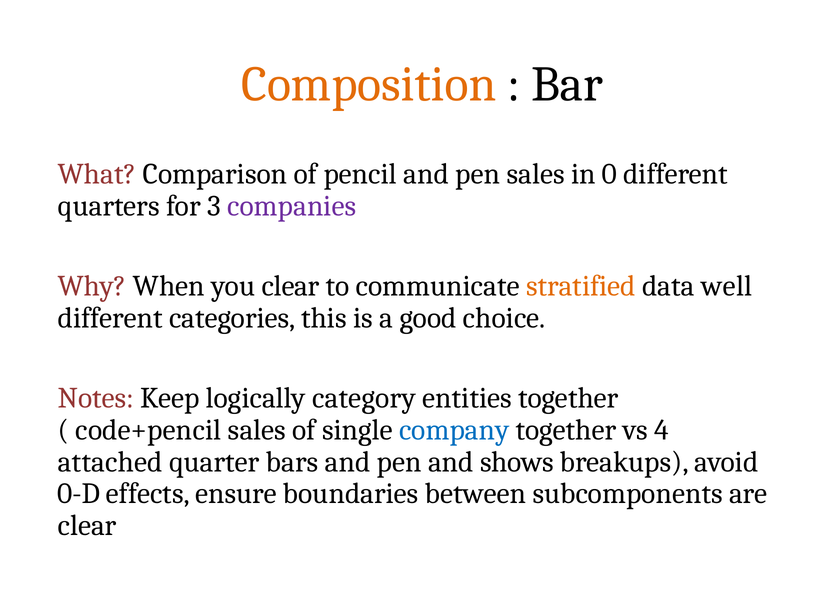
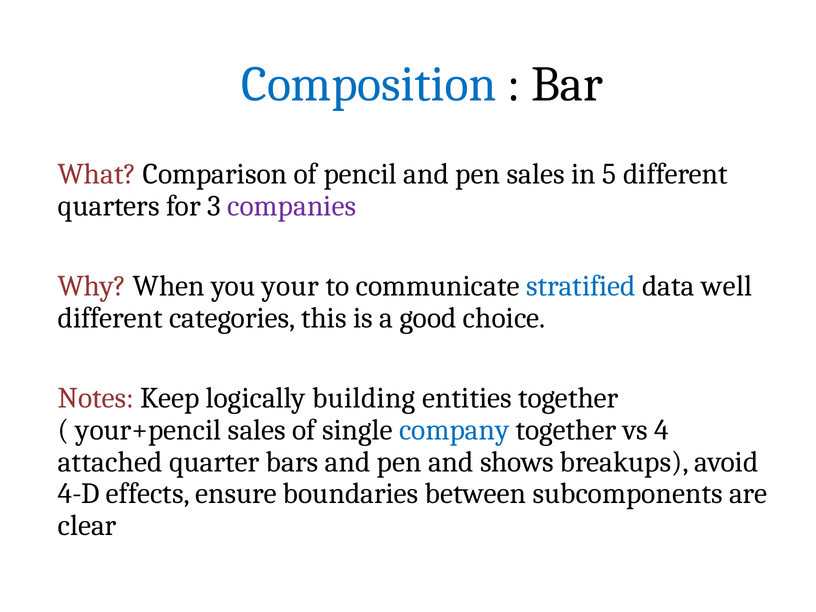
Composition colour: orange -> blue
0: 0 -> 5
you clear: clear -> your
stratified colour: orange -> blue
category: category -> building
code+pencil: code+pencil -> your+pencil
0-D: 0-D -> 4-D
